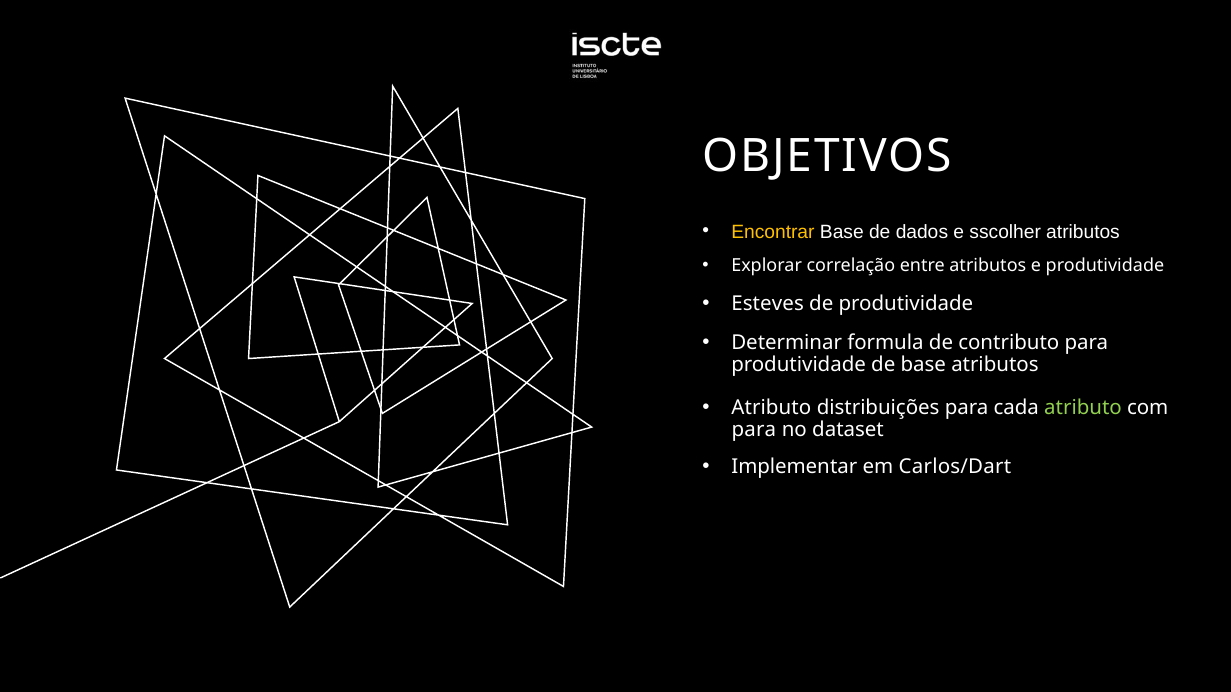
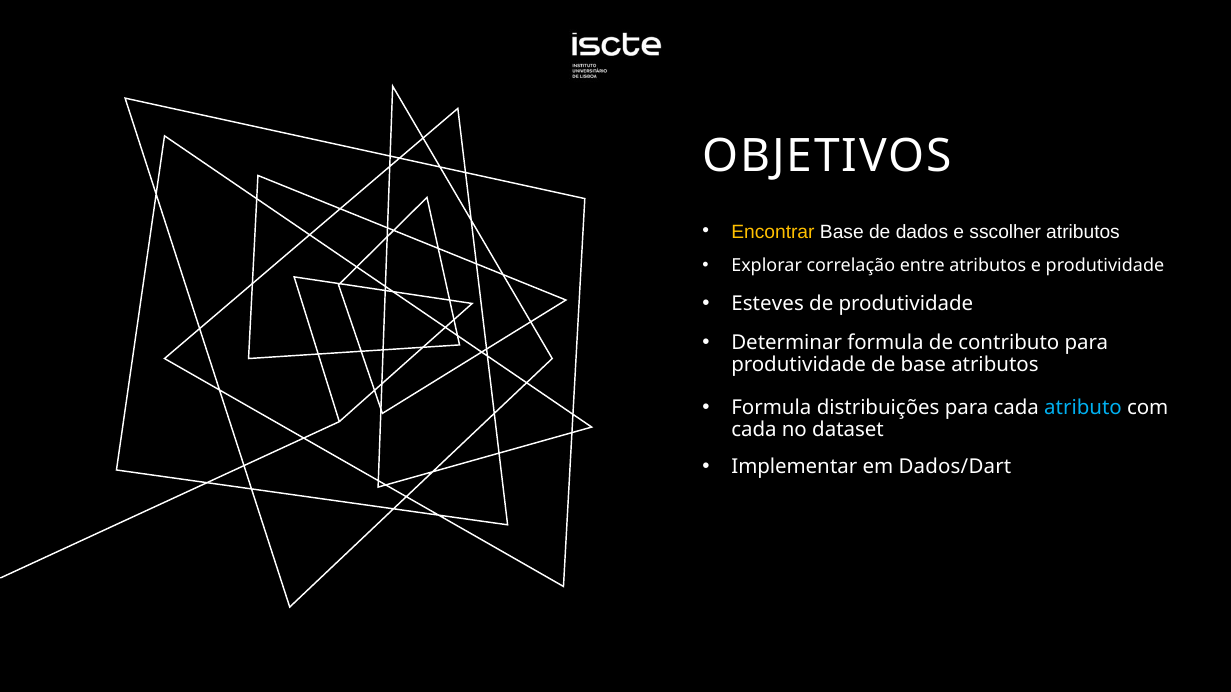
Atributo at (771, 408): Atributo -> Formula
atributo at (1083, 408) colour: light green -> light blue
para at (754, 430): para -> cada
Carlos/Dart: Carlos/Dart -> Dados/Dart
